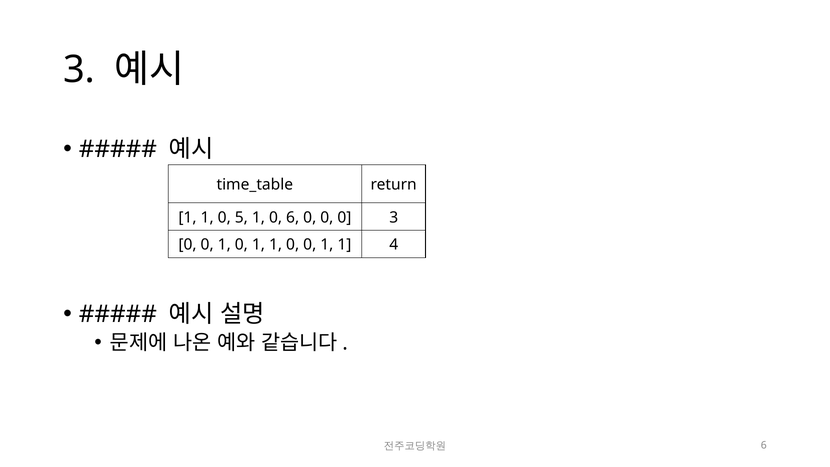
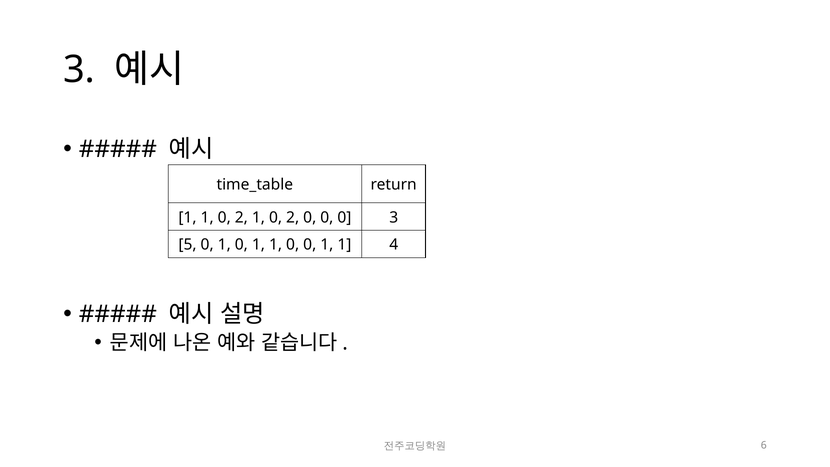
1 1 0 5: 5 -> 2
6 at (293, 217): 6 -> 2
0 at (188, 245): 0 -> 5
